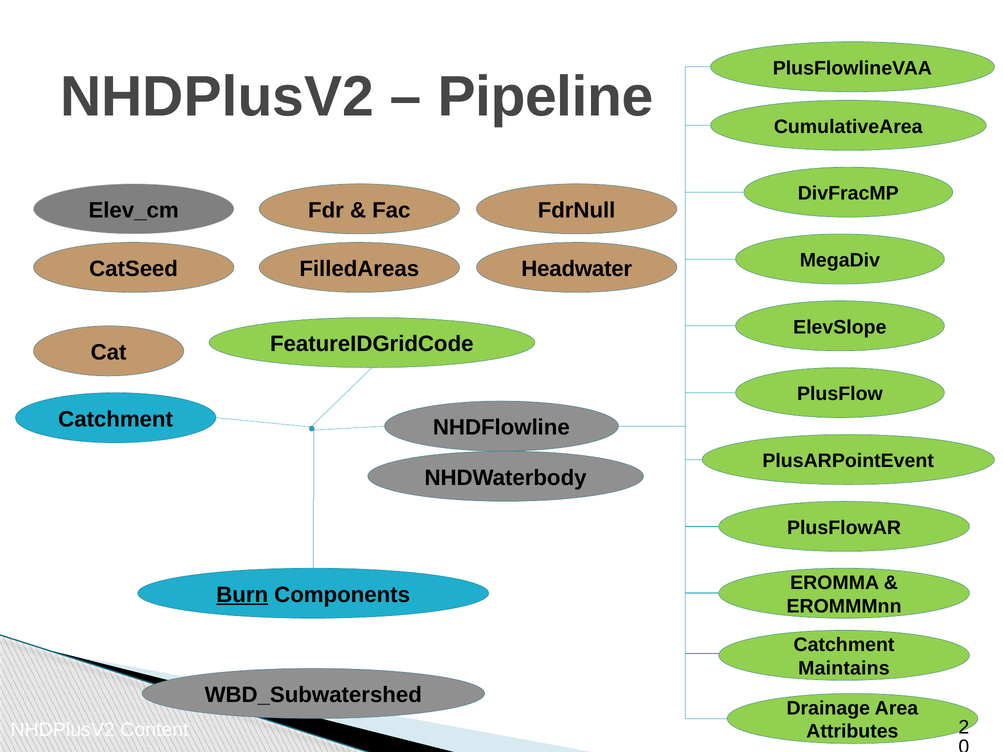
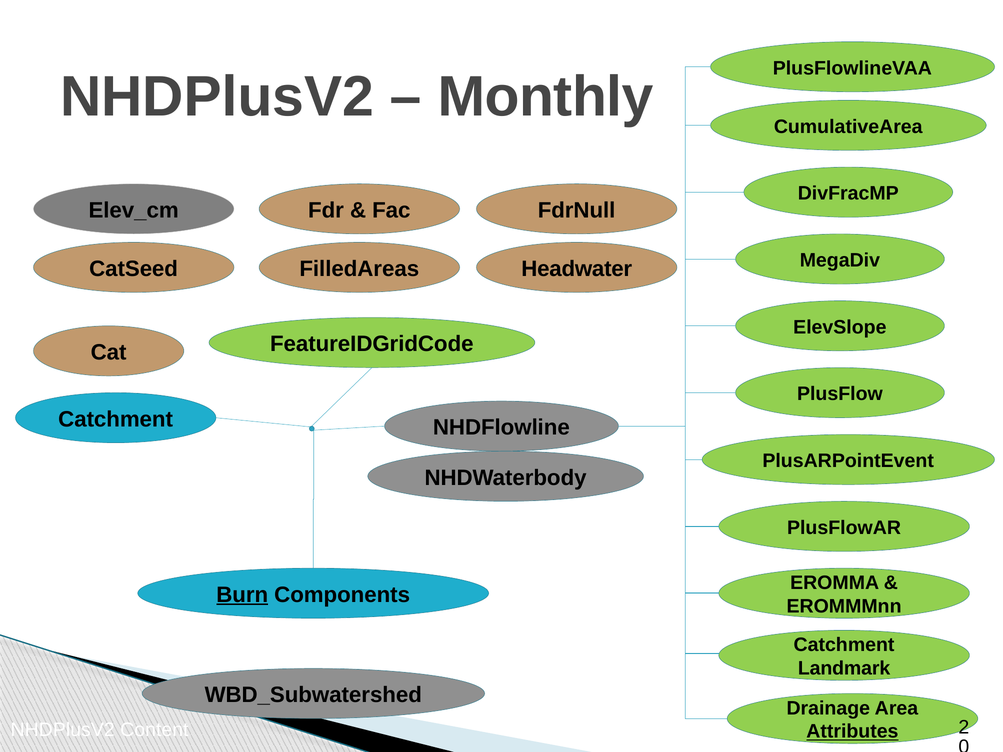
Pipeline: Pipeline -> Monthly
Maintains: Maintains -> Landmark
Attributes underline: none -> present
